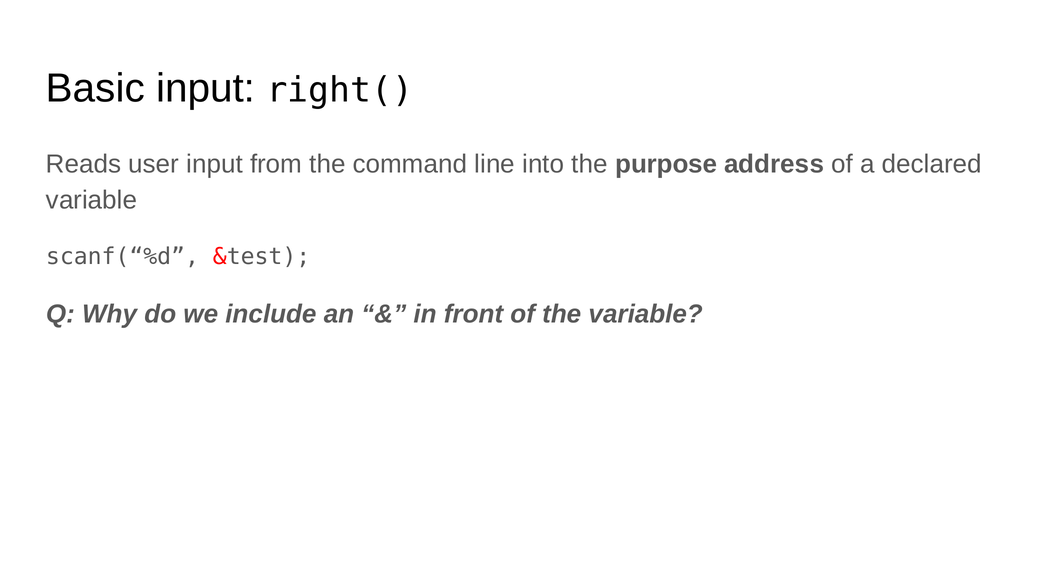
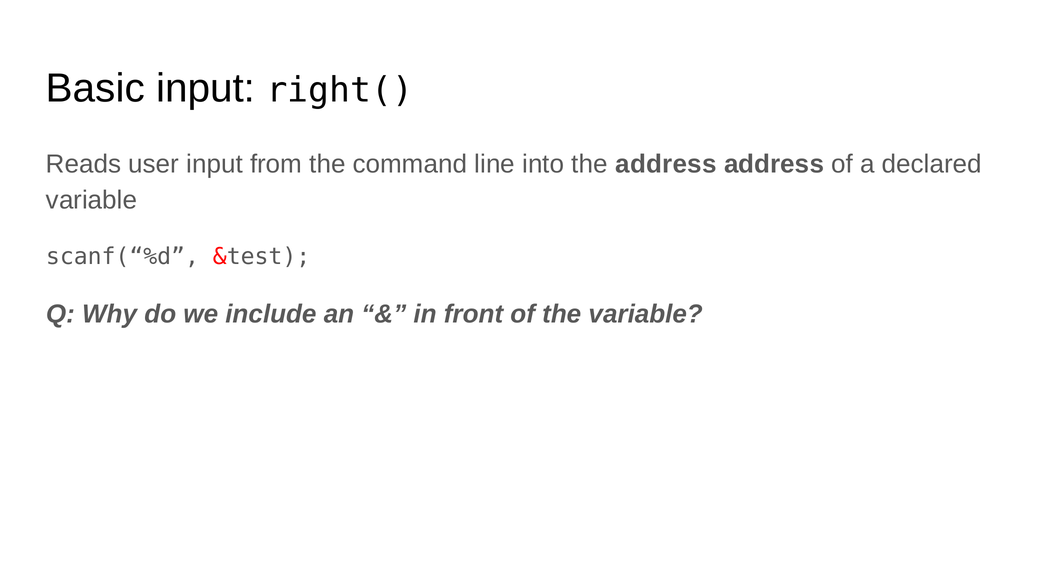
the purpose: purpose -> address
